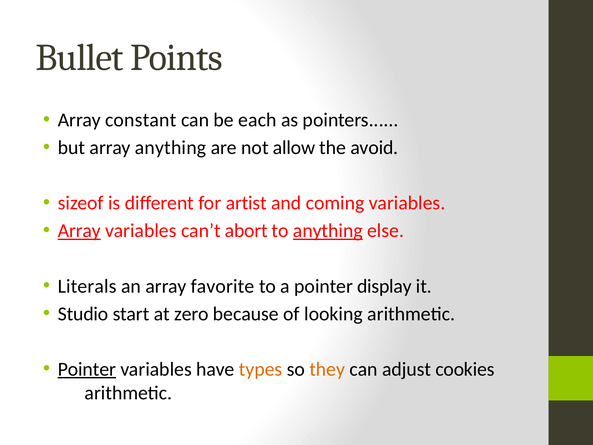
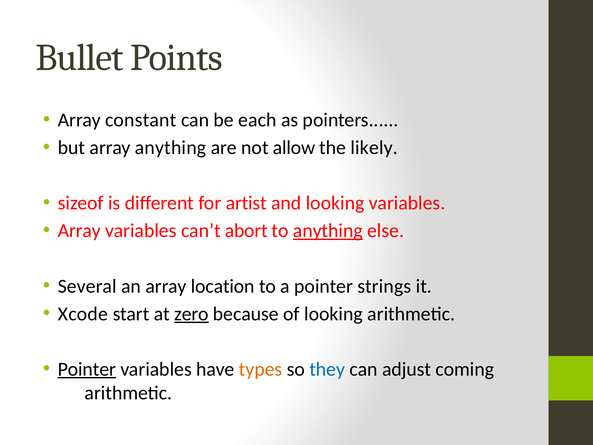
avoid: avoid -> likely
and coming: coming -> looking
Array at (79, 231) underline: present -> none
Literals: Literals -> Several
favorite: favorite -> location
display: display -> strings
Studio: Studio -> Xcode
zero underline: none -> present
they colour: orange -> blue
cookies: cookies -> coming
